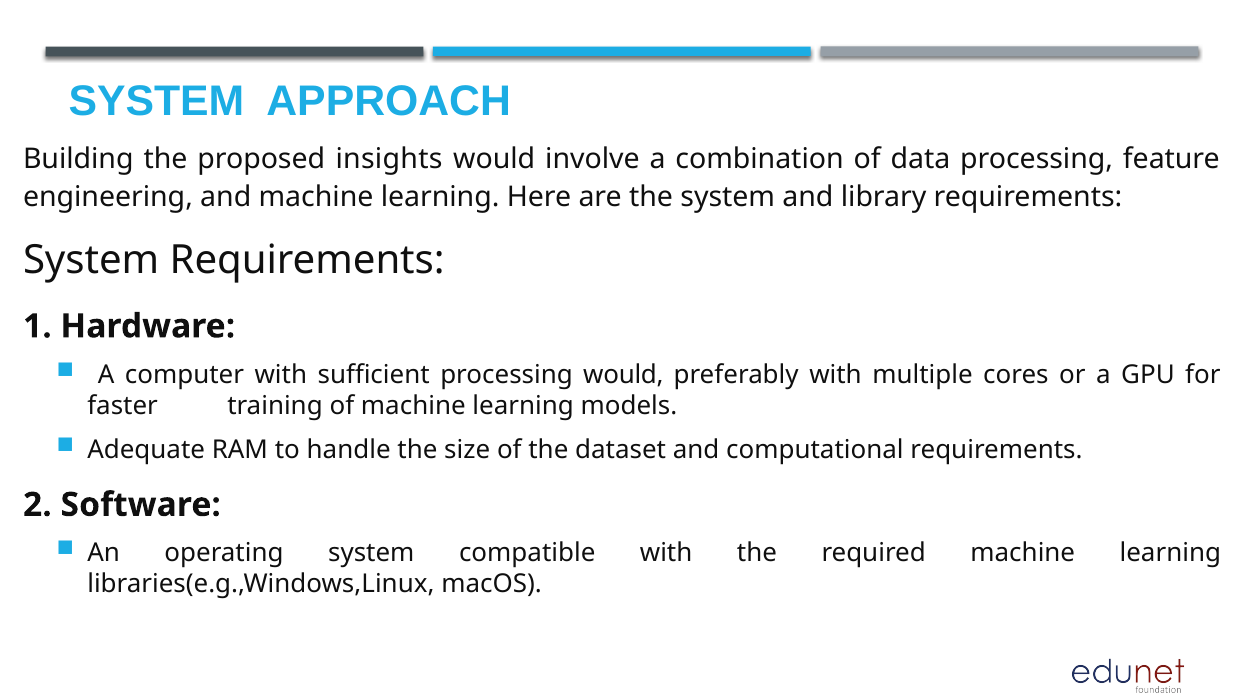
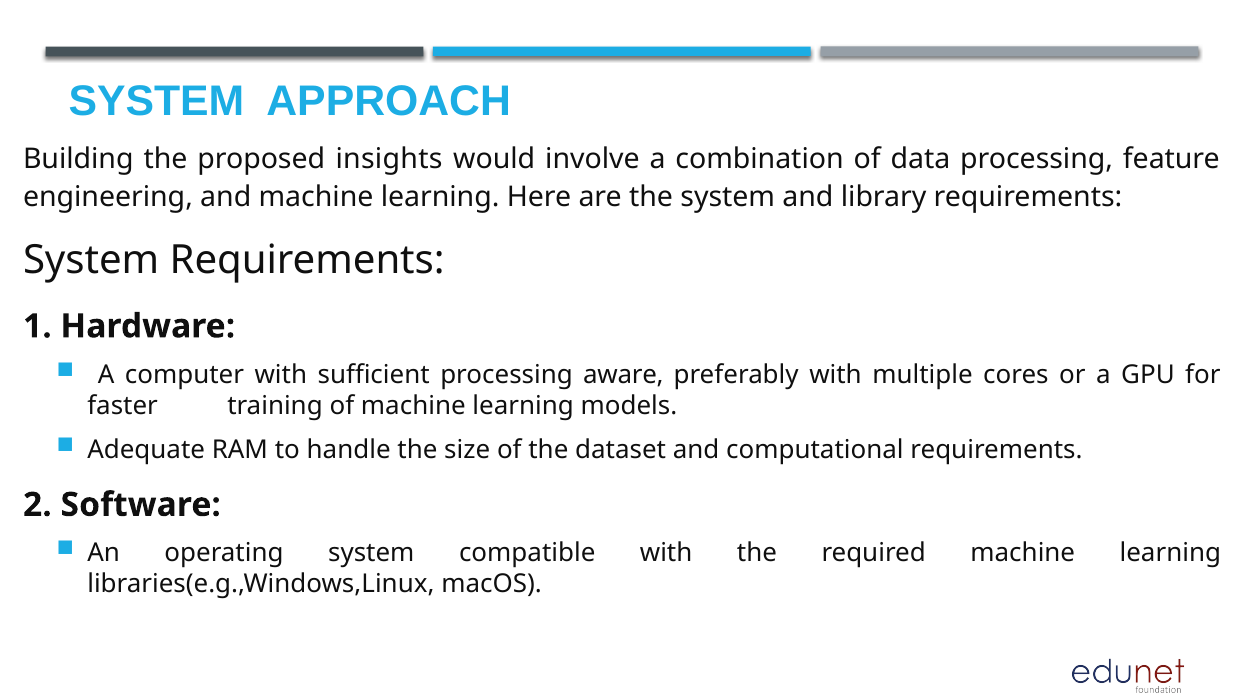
processing would: would -> aware
